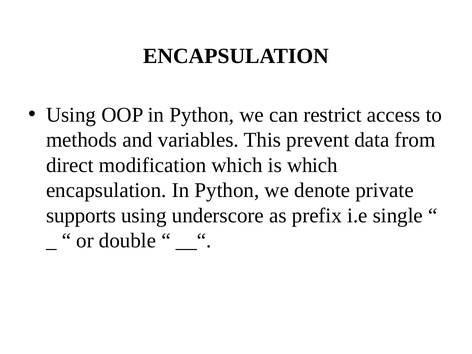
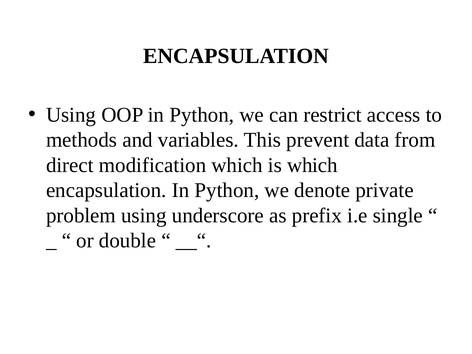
supports: supports -> problem
